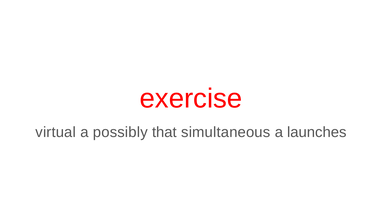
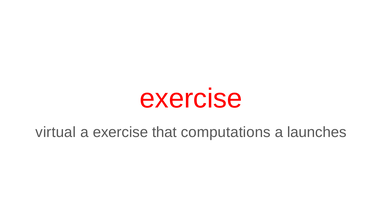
a possibly: possibly -> exercise
simultaneous: simultaneous -> computations
